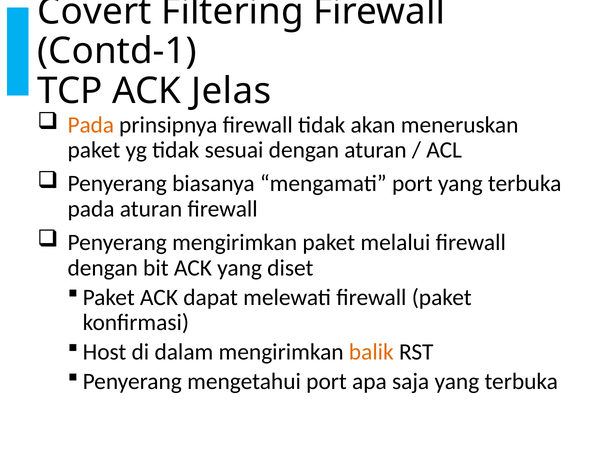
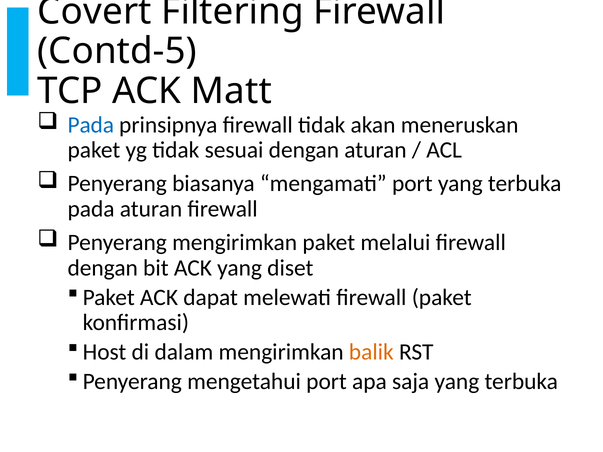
Contd-1: Contd-1 -> Contd-5
Jelas: Jelas -> Matt
Pada at (91, 125) colour: orange -> blue
